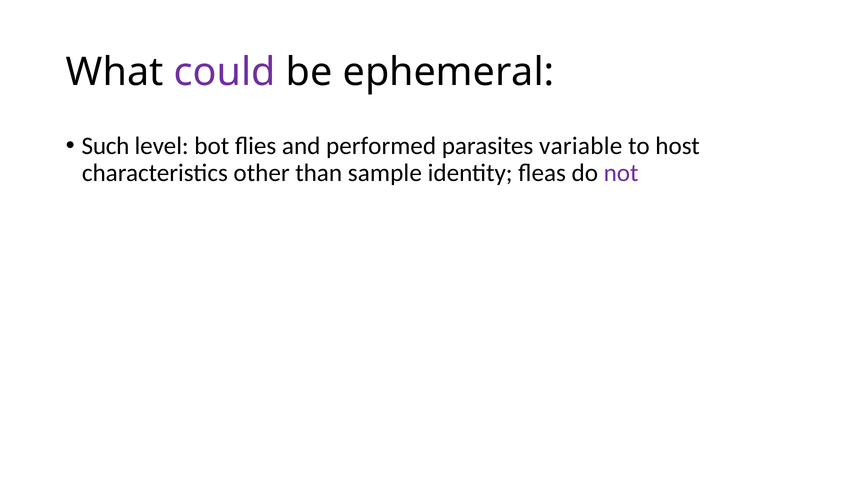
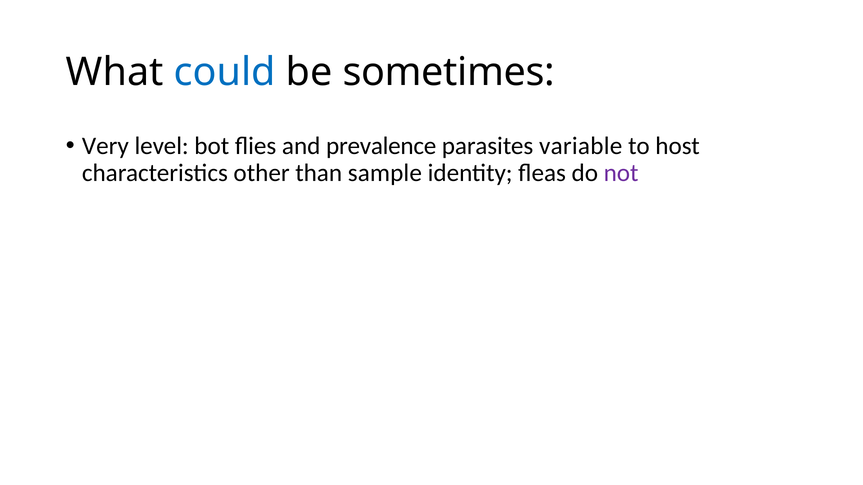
could colour: purple -> blue
ephemeral: ephemeral -> sometimes
Such: Such -> Very
performed: performed -> prevalence
